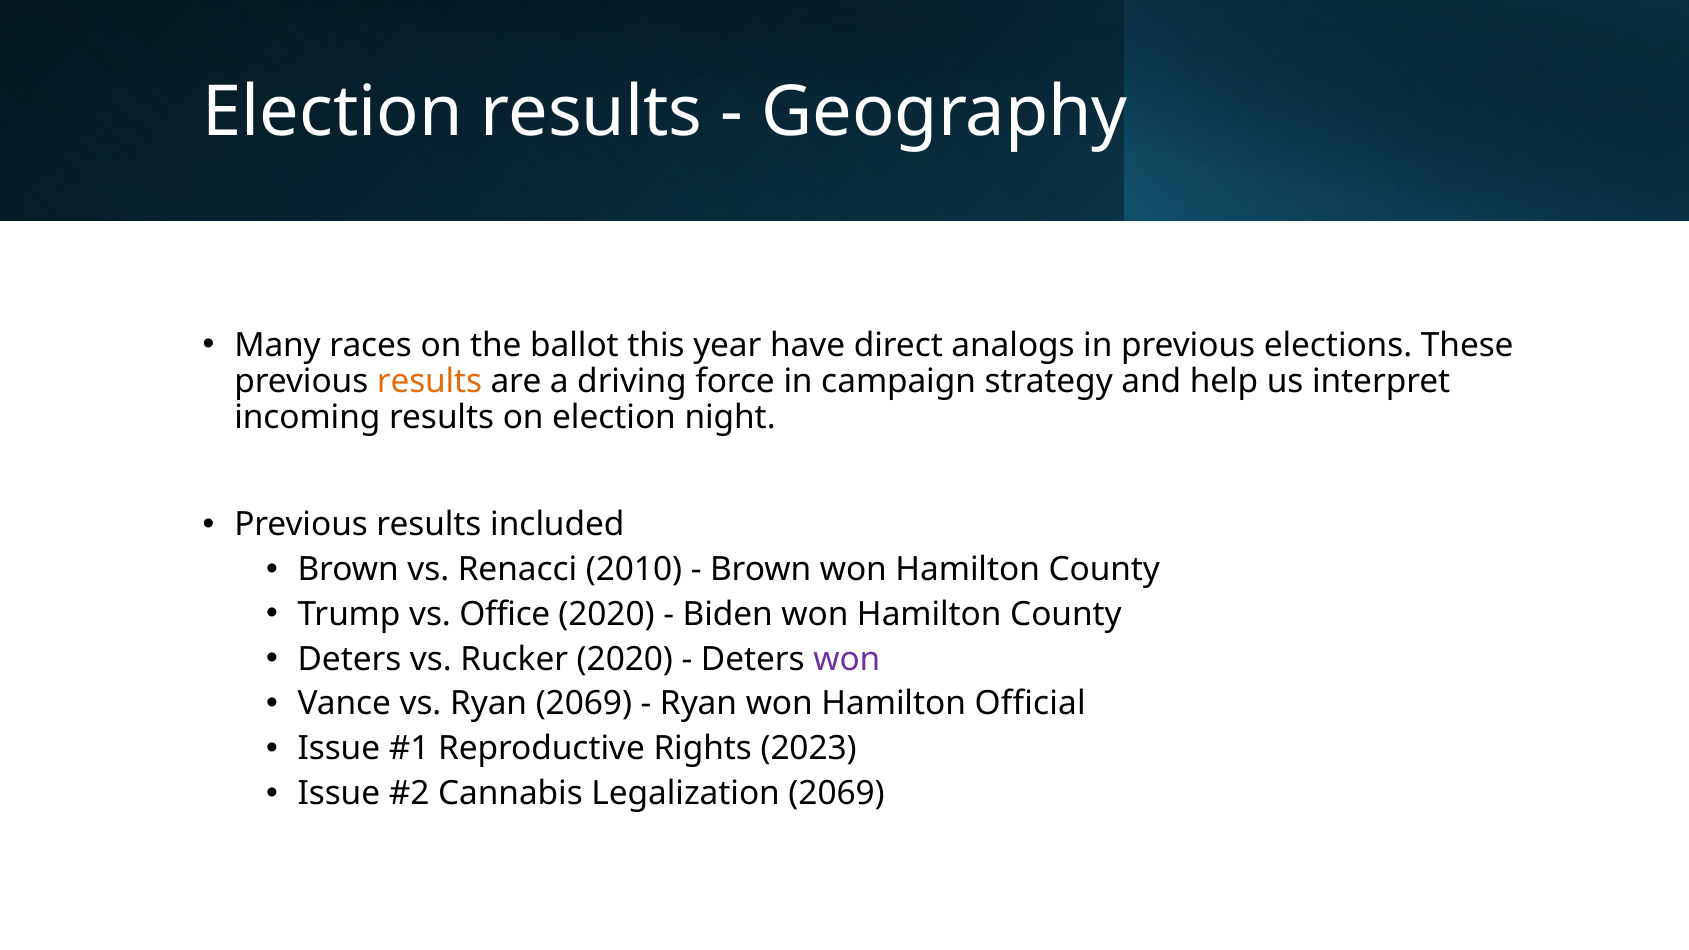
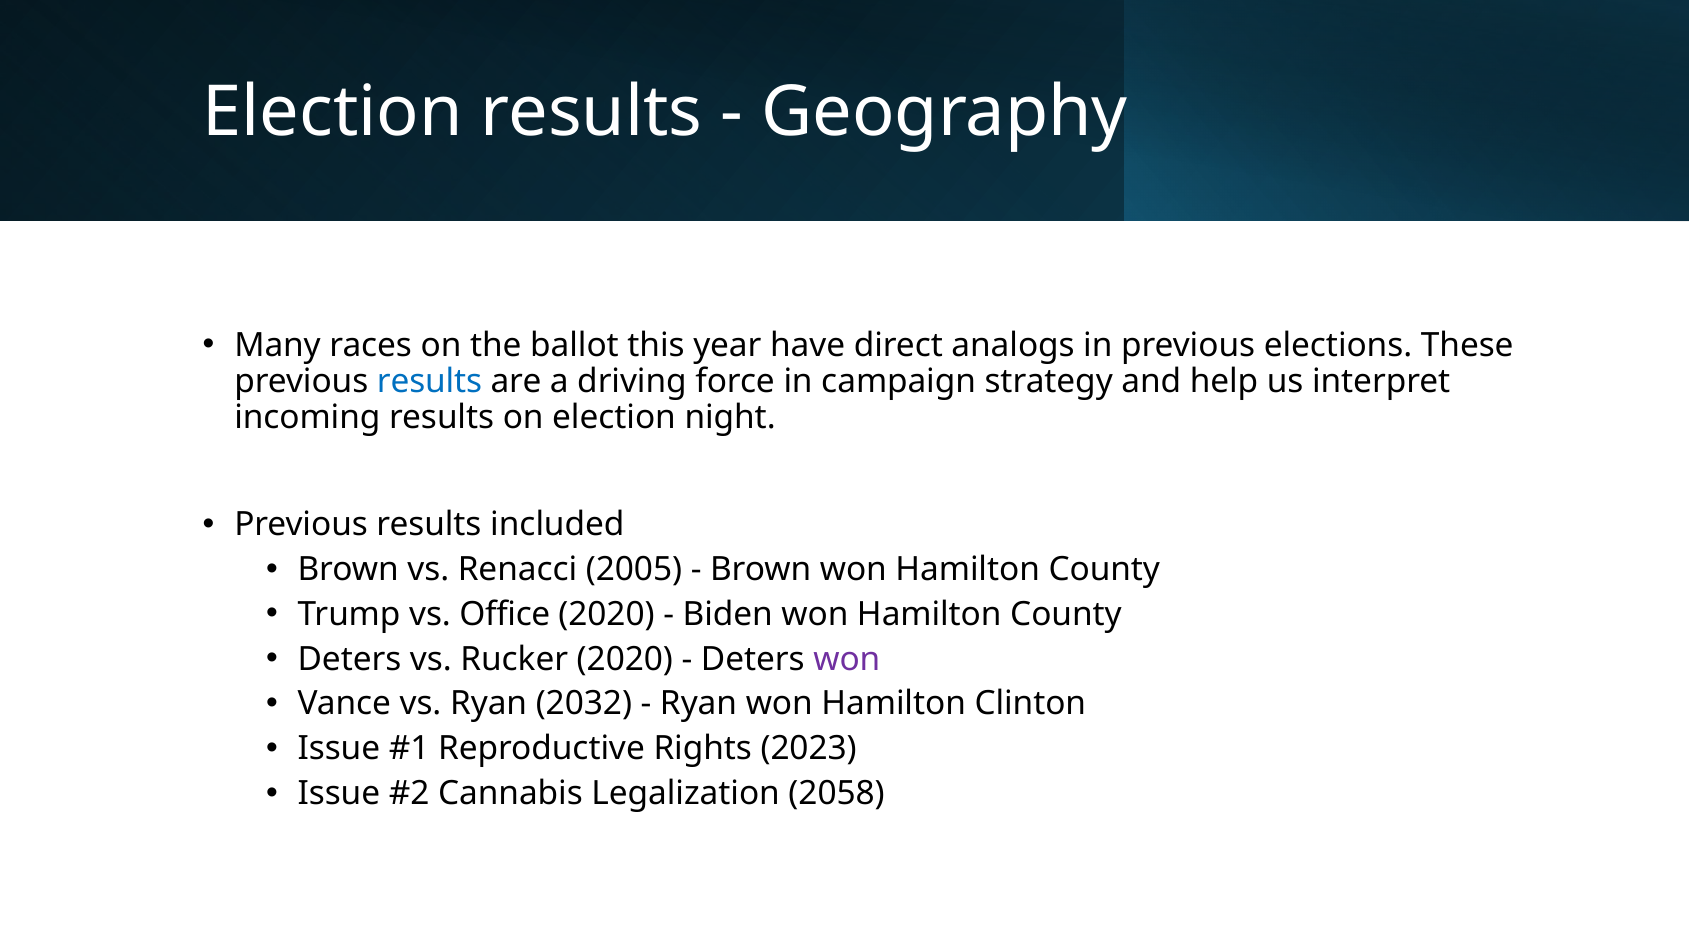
results at (430, 381) colour: orange -> blue
2010: 2010 -> 2005
Ryan 2069: 2069 -> 2032
Official: Official -> Clinton
Legalization 2069: 2069 -> 2058
